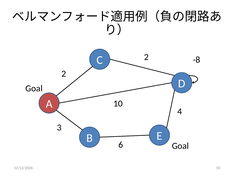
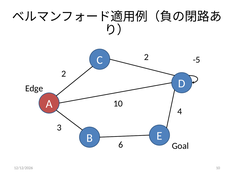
-8: -8 -> -5
Goal at (34, 88): Goal -> Edge
